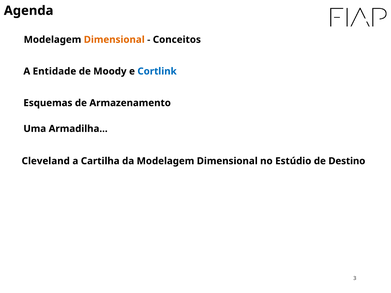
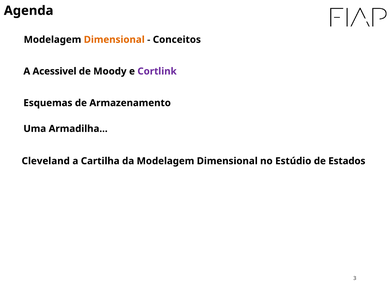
Entidade: Entidade -> Acessivel
Cortlink colour: blue -> purple
Destino: Destino -> Estados
